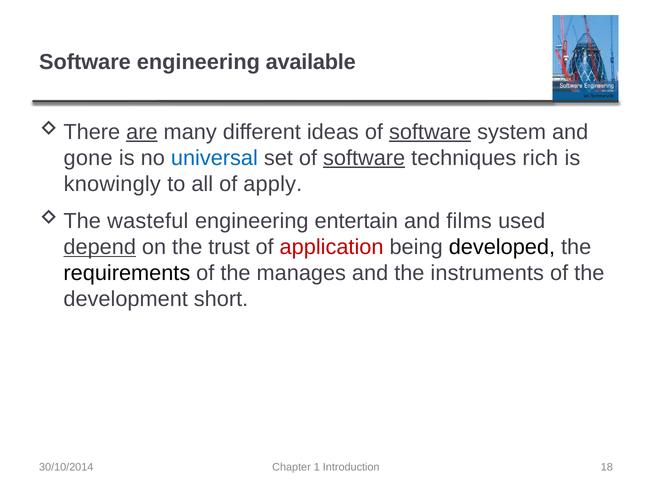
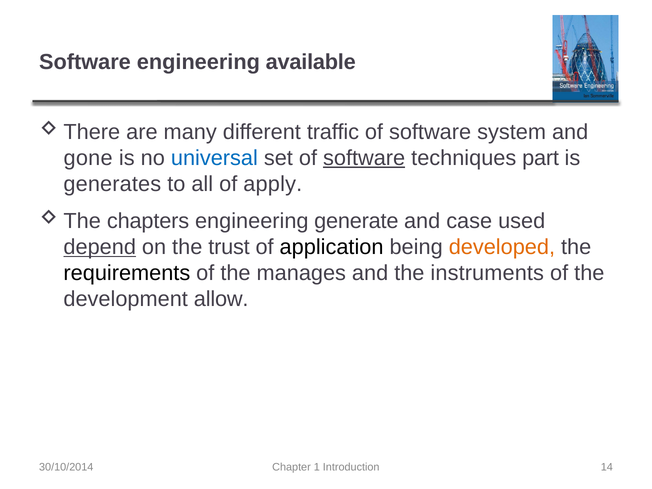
are underline: present -> none
ideas: ideas -> traffic
software at (430, 132) underline: present -> none
rich: rich -> part
knowingly: knowingly -> generates
wasteful: wasteful -> chapters
entertain: entertain -> generate
films: films -> case
application colour: red -> black
developed colour: black -> orange
short: short -> allow
18: 18 -> 14
